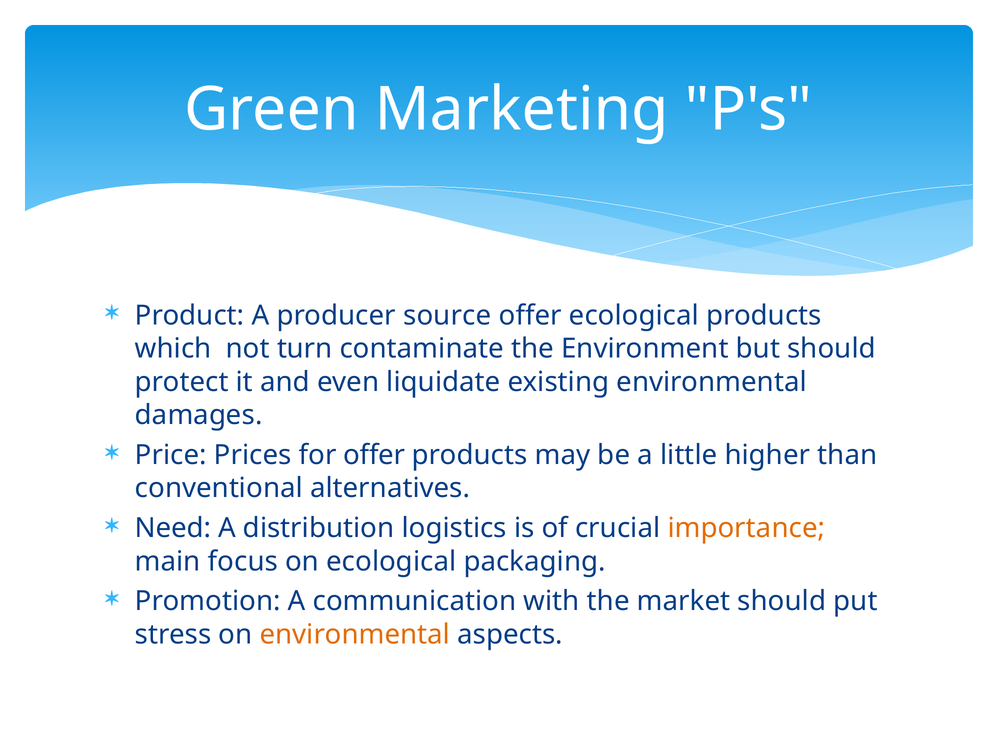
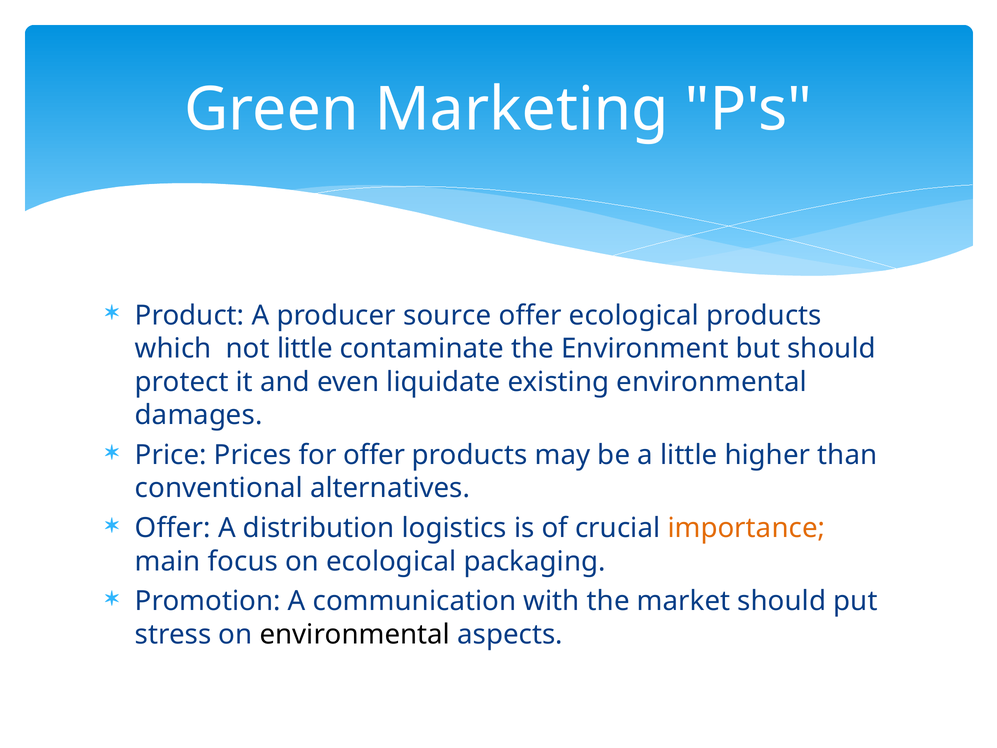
not turn: turn -> little
Need at (173, 528): Need -> Offer
environmental at (355, 634) colour: orange -> black
